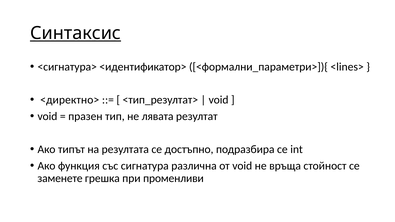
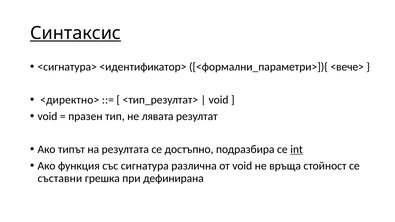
<lines>: <lines> -> <вече>
int underline: none -> present
заменете: заменете -> съставни
променливи: променливи -> дефинирана
